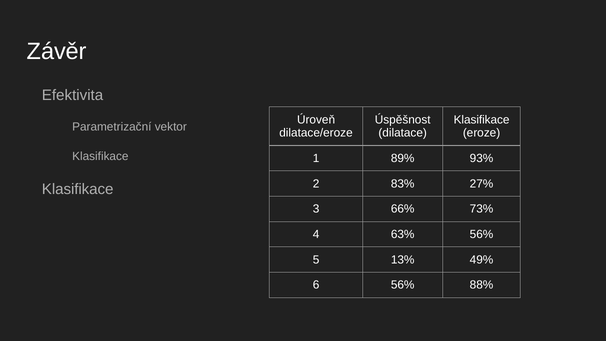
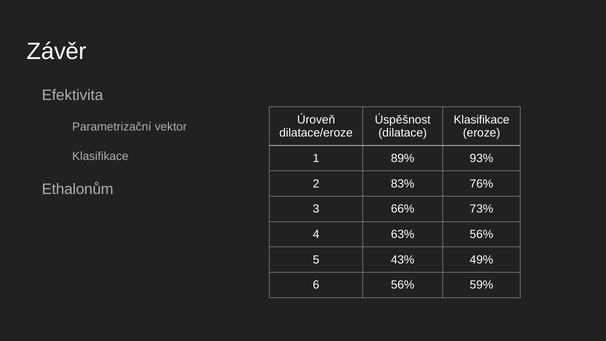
27%: 27% -> 76%
Klasifikace at (78, 189): Klasifikace -> Ethalonům
13%: 13% -> 43%
88%: 88% -> 59%
